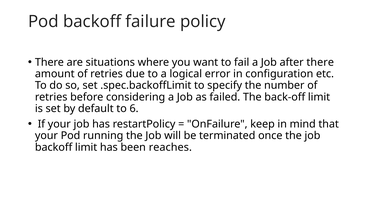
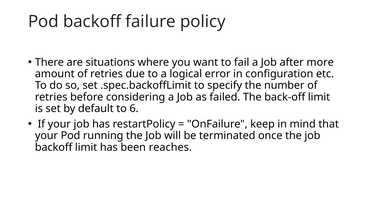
after there: there -> more
